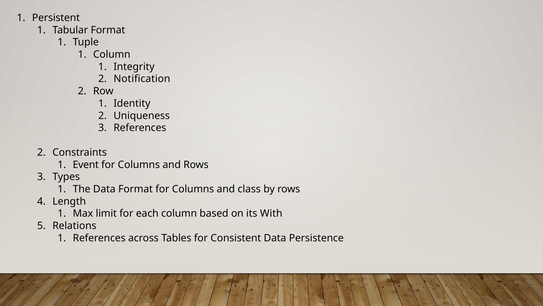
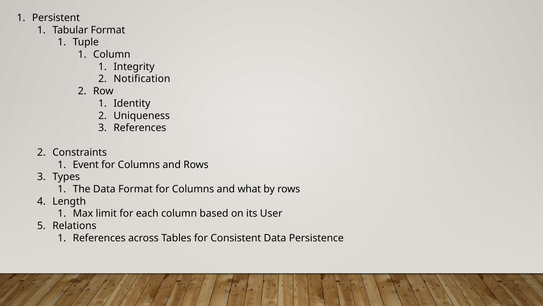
class: class -> what
With: With -> User
